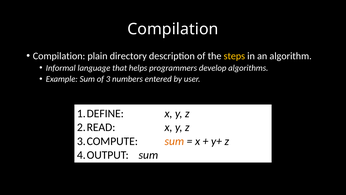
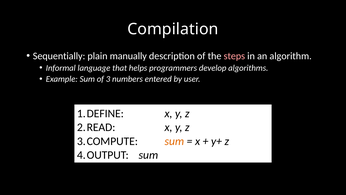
Compilation at (59, 56): Compilation -> Sequentially
directory: directory -> manually
steps colour: yellow -> pink
